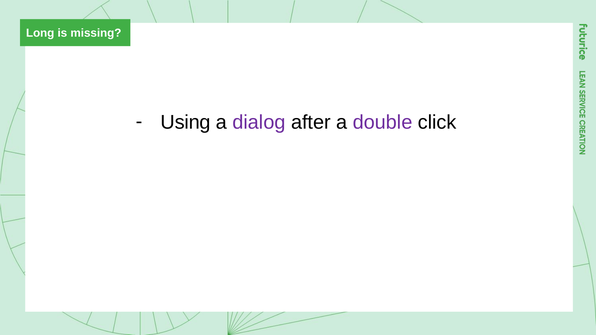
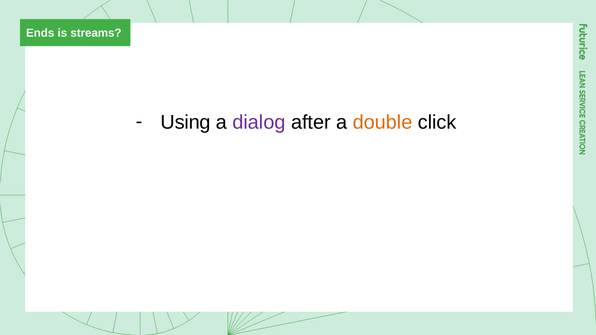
Long: Long -> Ends
missing: missing -> streams
double colour: purple -> orange
